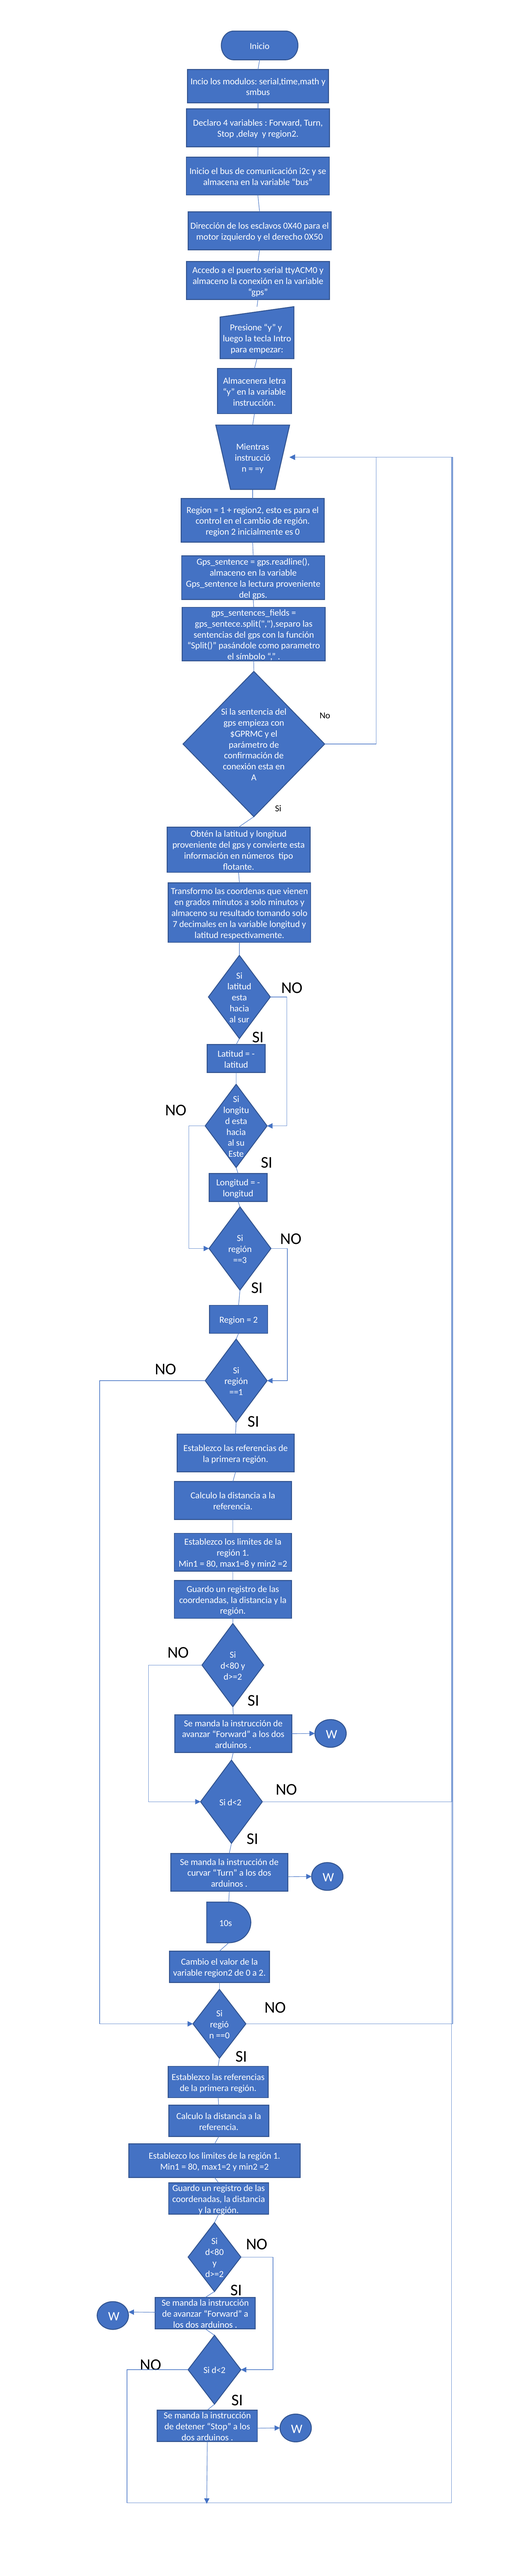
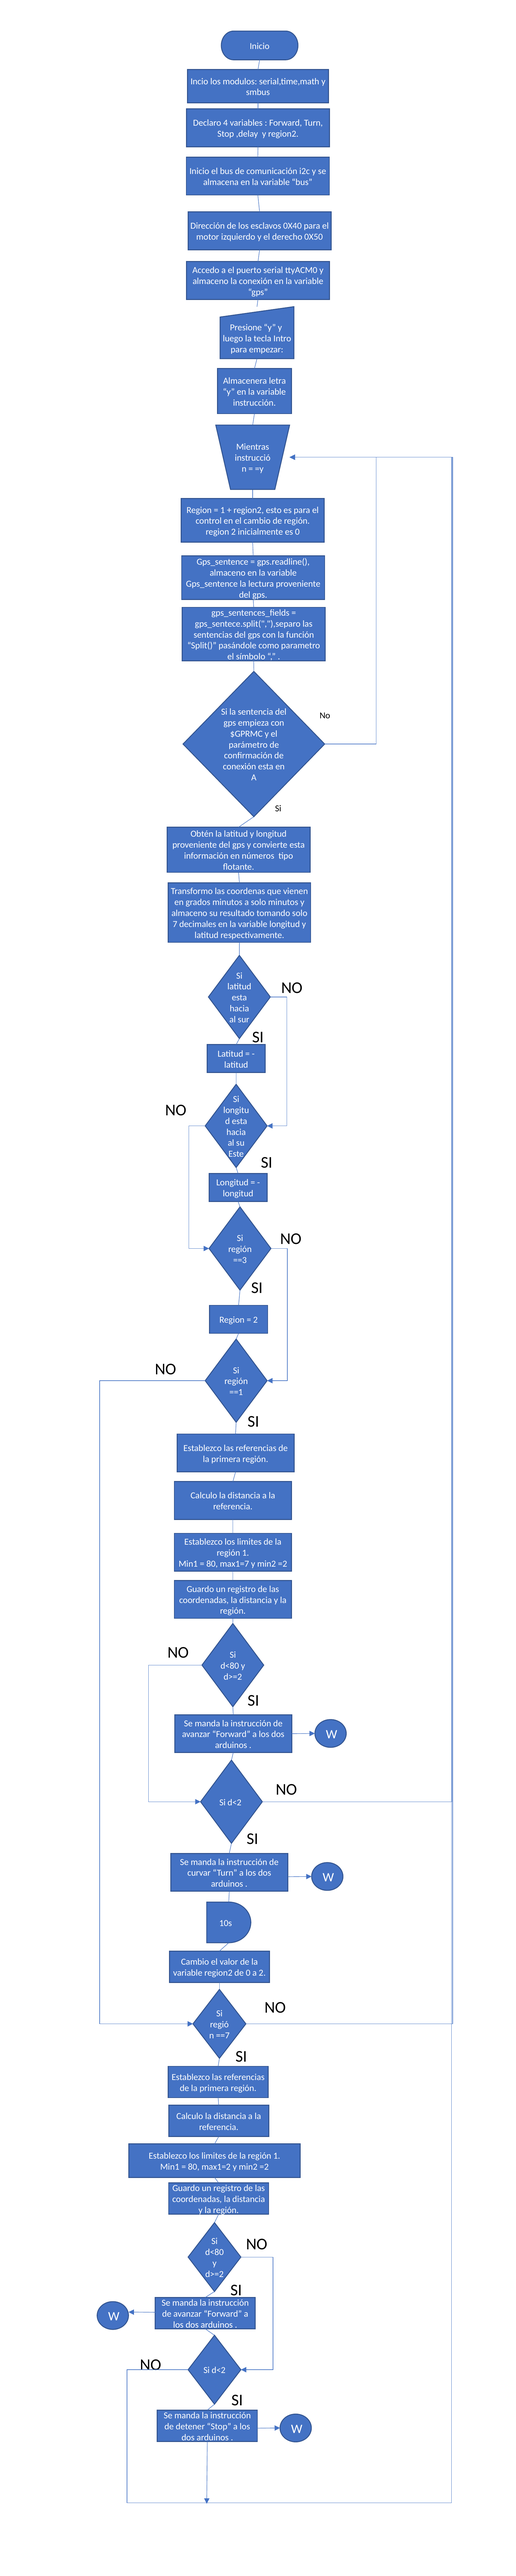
max1=8: max1=8 -> max1=7
==0: ==0 -> ==7
